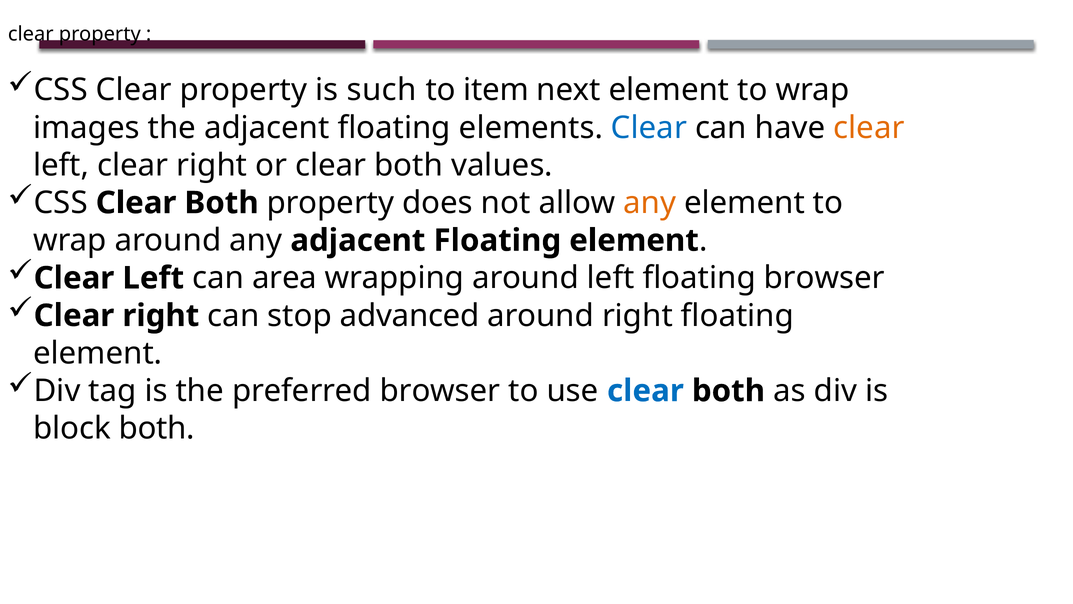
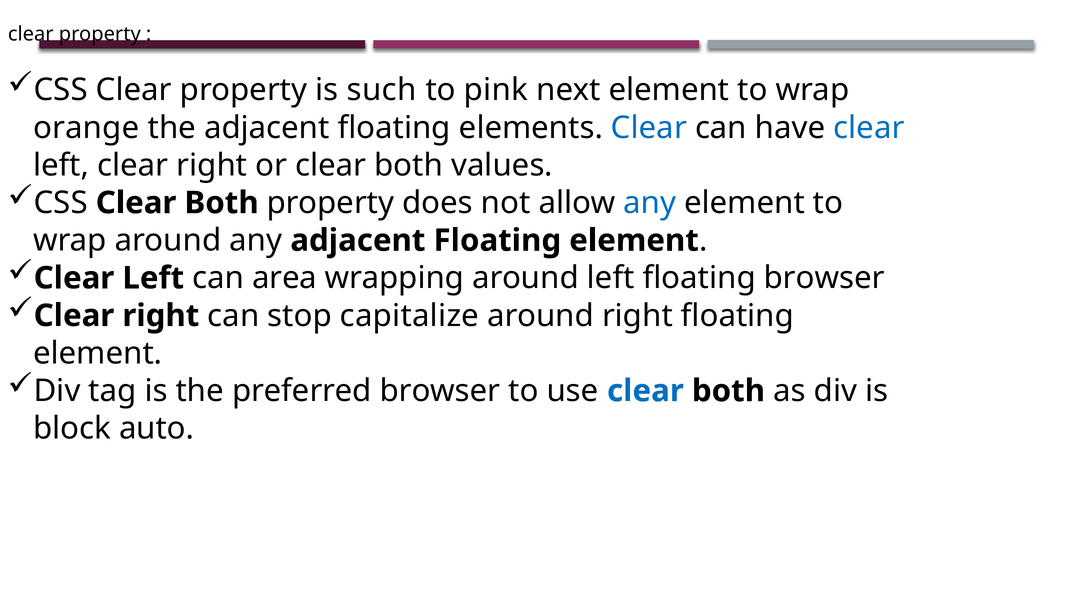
item: item -> pink
images: images -> orange
clear at (869, 128) colour: orange -> blue
any at (650, 203) colour: orange -> blue
advanced: advanced -> capitalize
block both: both -> auto
